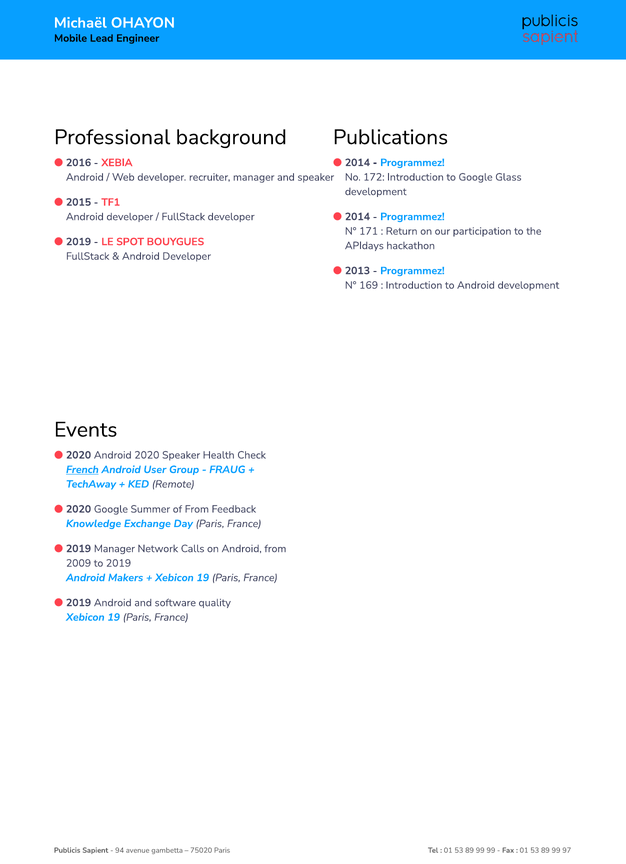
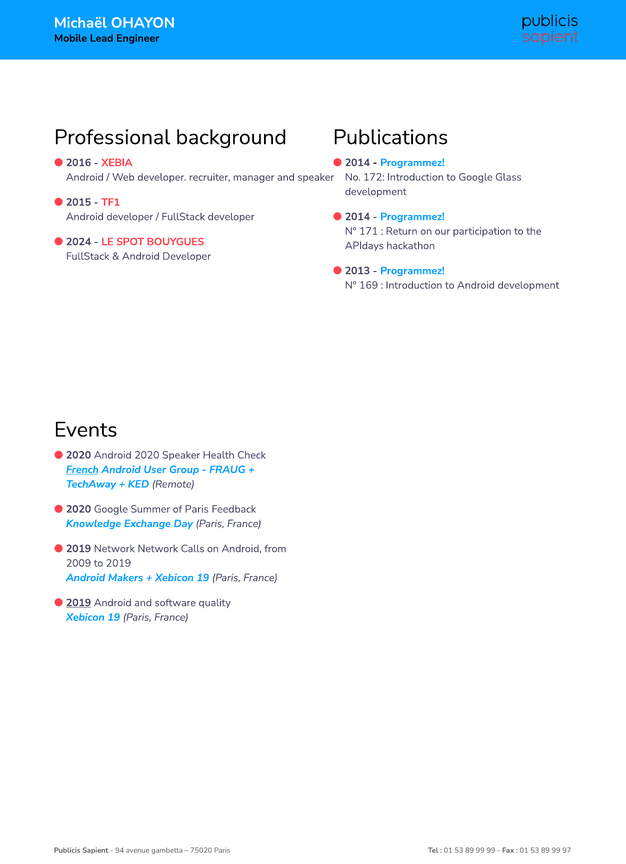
2019 at (79, 242): 2019 -> 2024
of From: From -> Paris
2019 Manager: Manager -> Network
2019 at (79, 603) underline: none -> present
